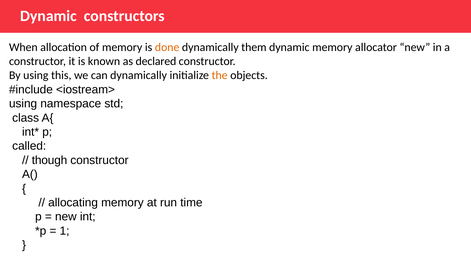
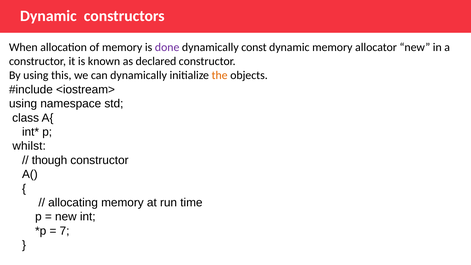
done colour: orange -> purple
them: them -> const
called: called -> whilst
1: 1 -> 7
